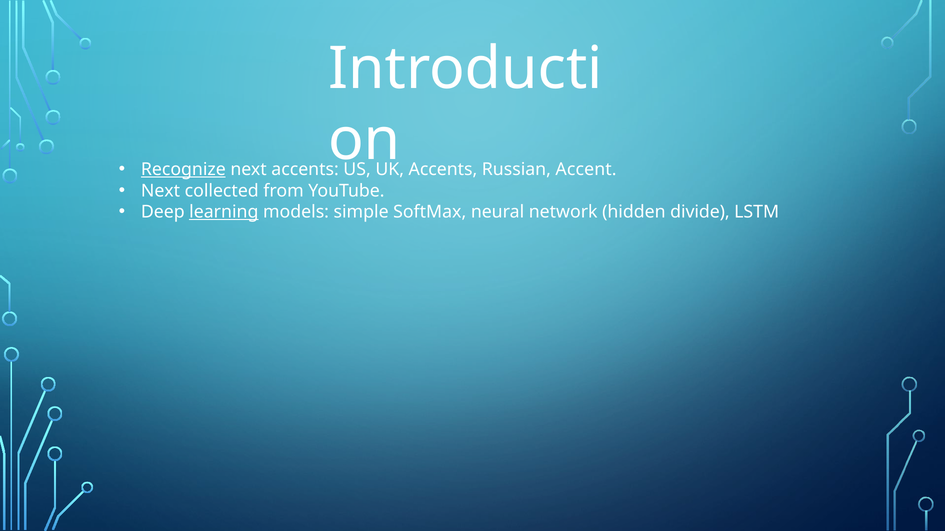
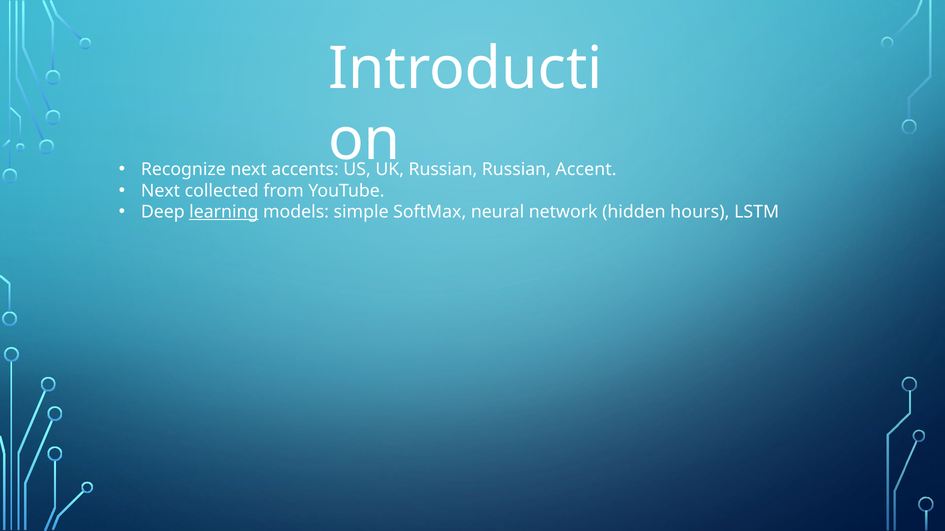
Recognize underline: present -> none
Accents at (443, 170): Accents -> Russian
divide: divide -> hours
